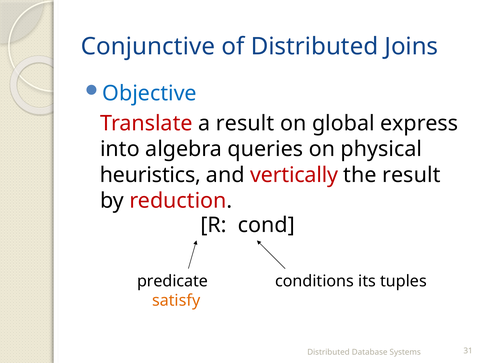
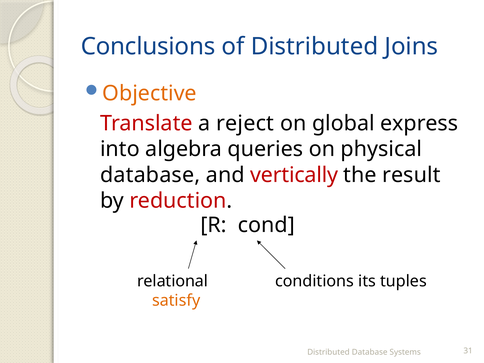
Conjunctive: Conjunctive -> Conclusions
Objective colour: blue -> orange
a result: result -> reject
heuristics at (150, 175): heuristics -> database
predicate: predicate -> relational
